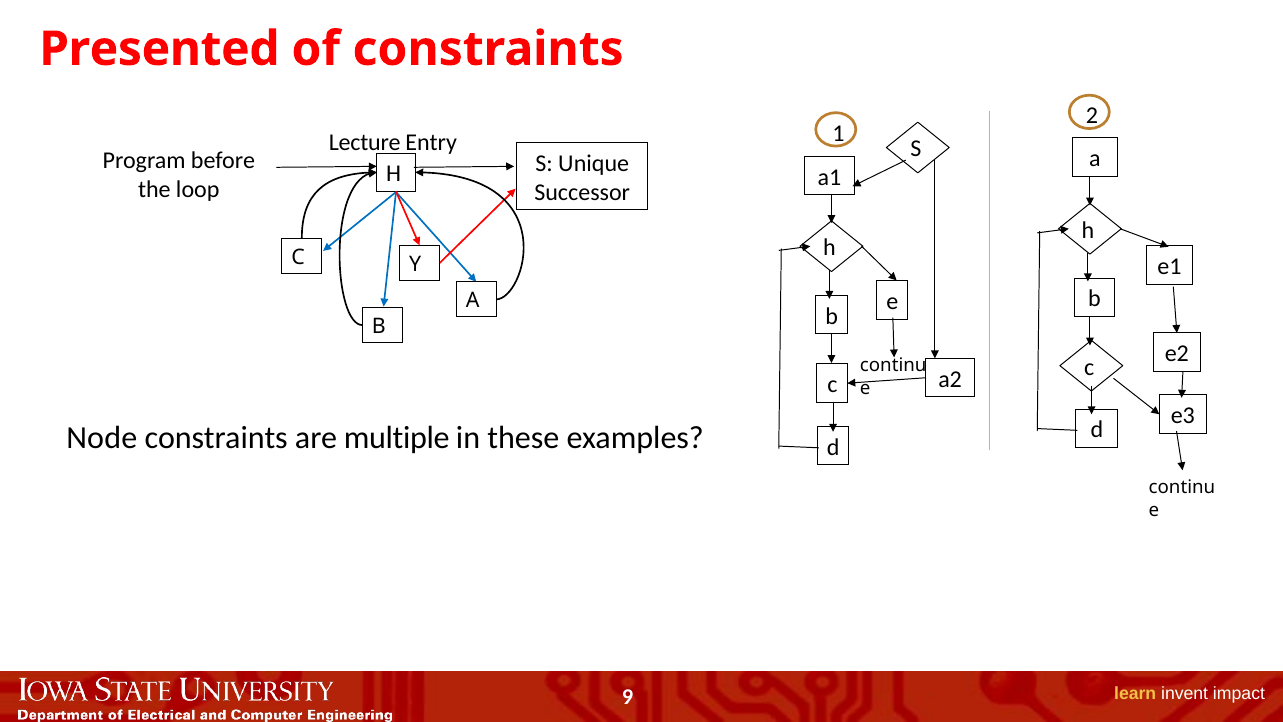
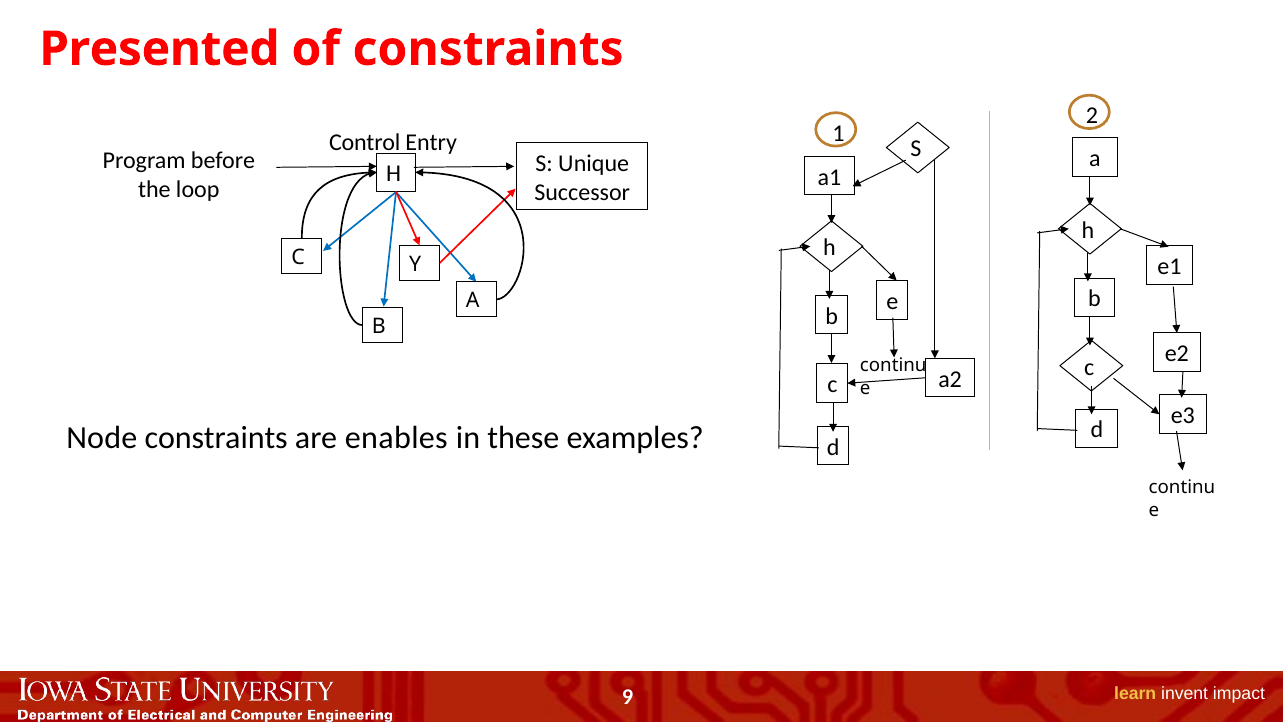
Lecture: Lecture -> Control
multiple: multiple -> enables
